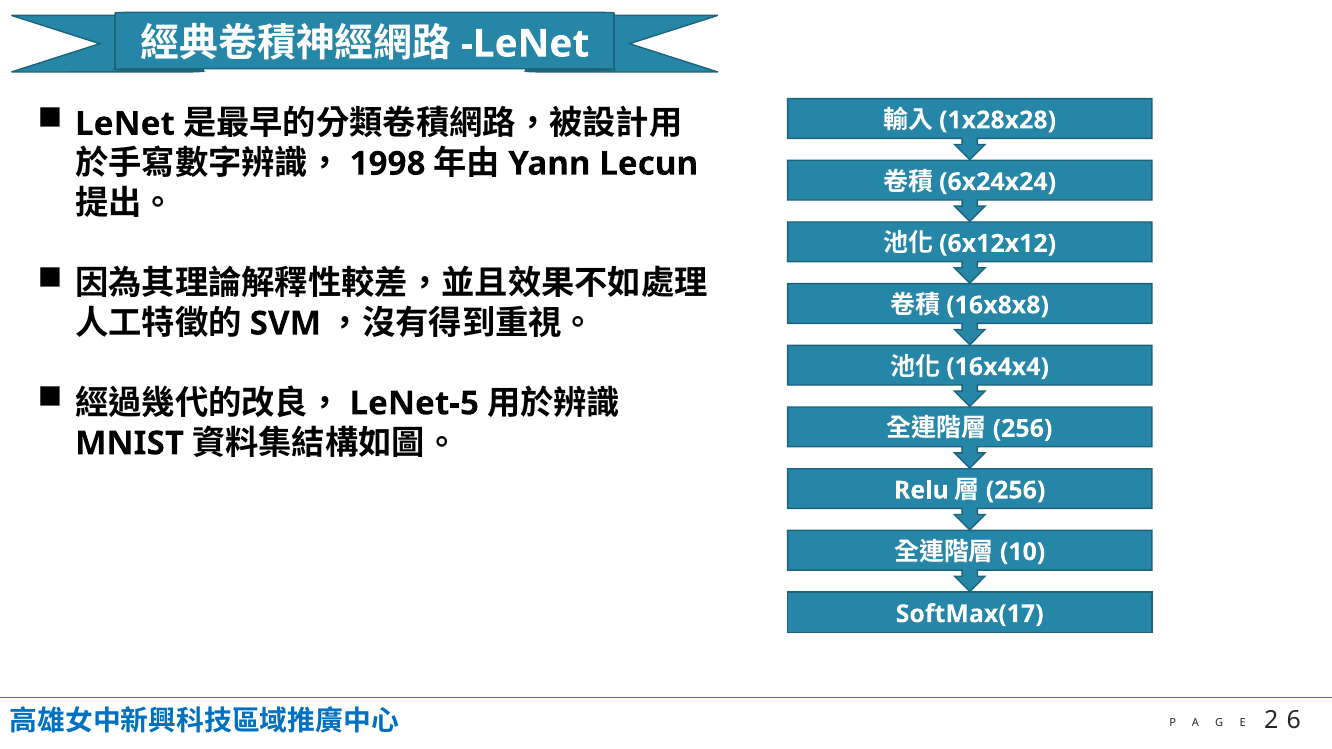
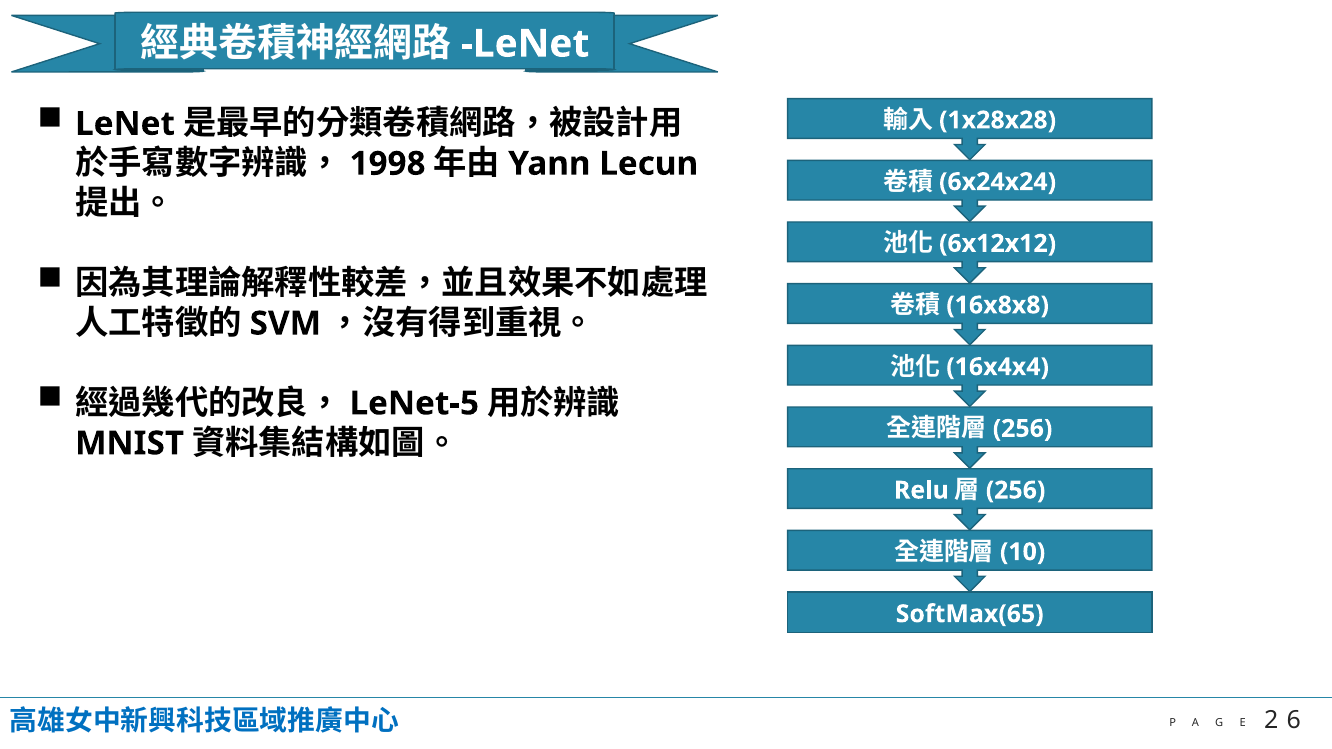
SoftMax(17: SoftMax(17 -> SoftMax(65
